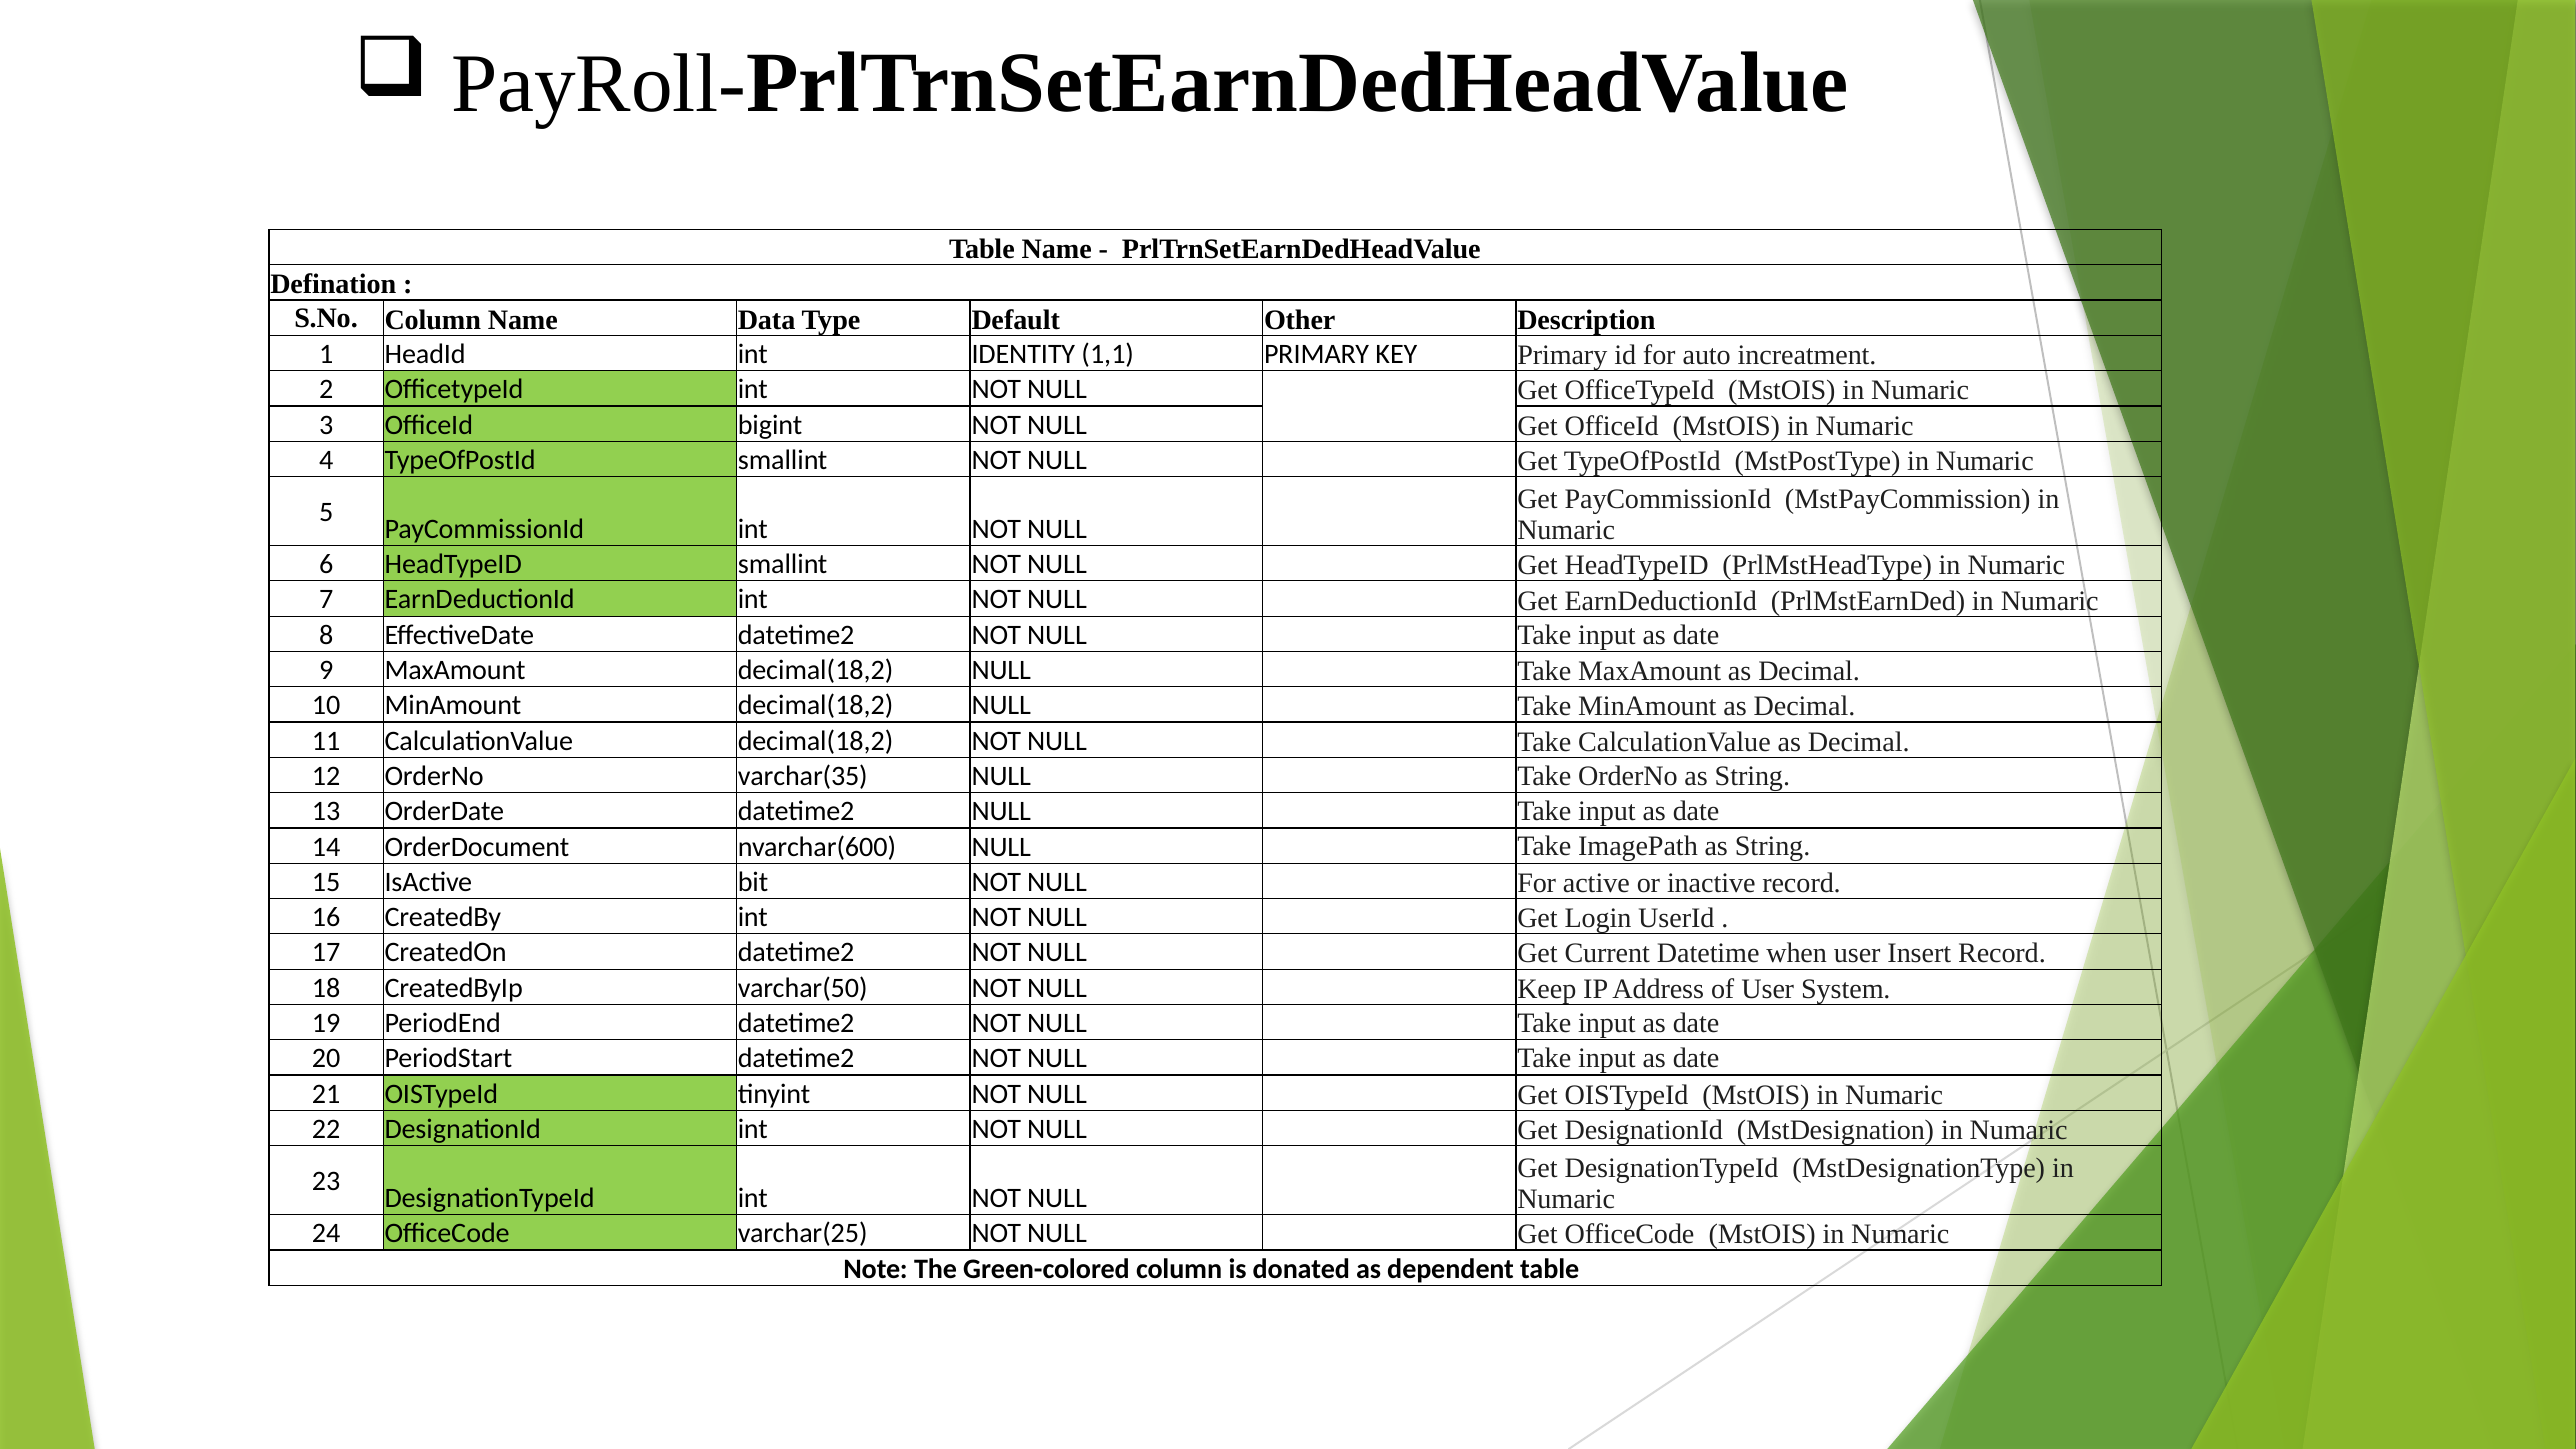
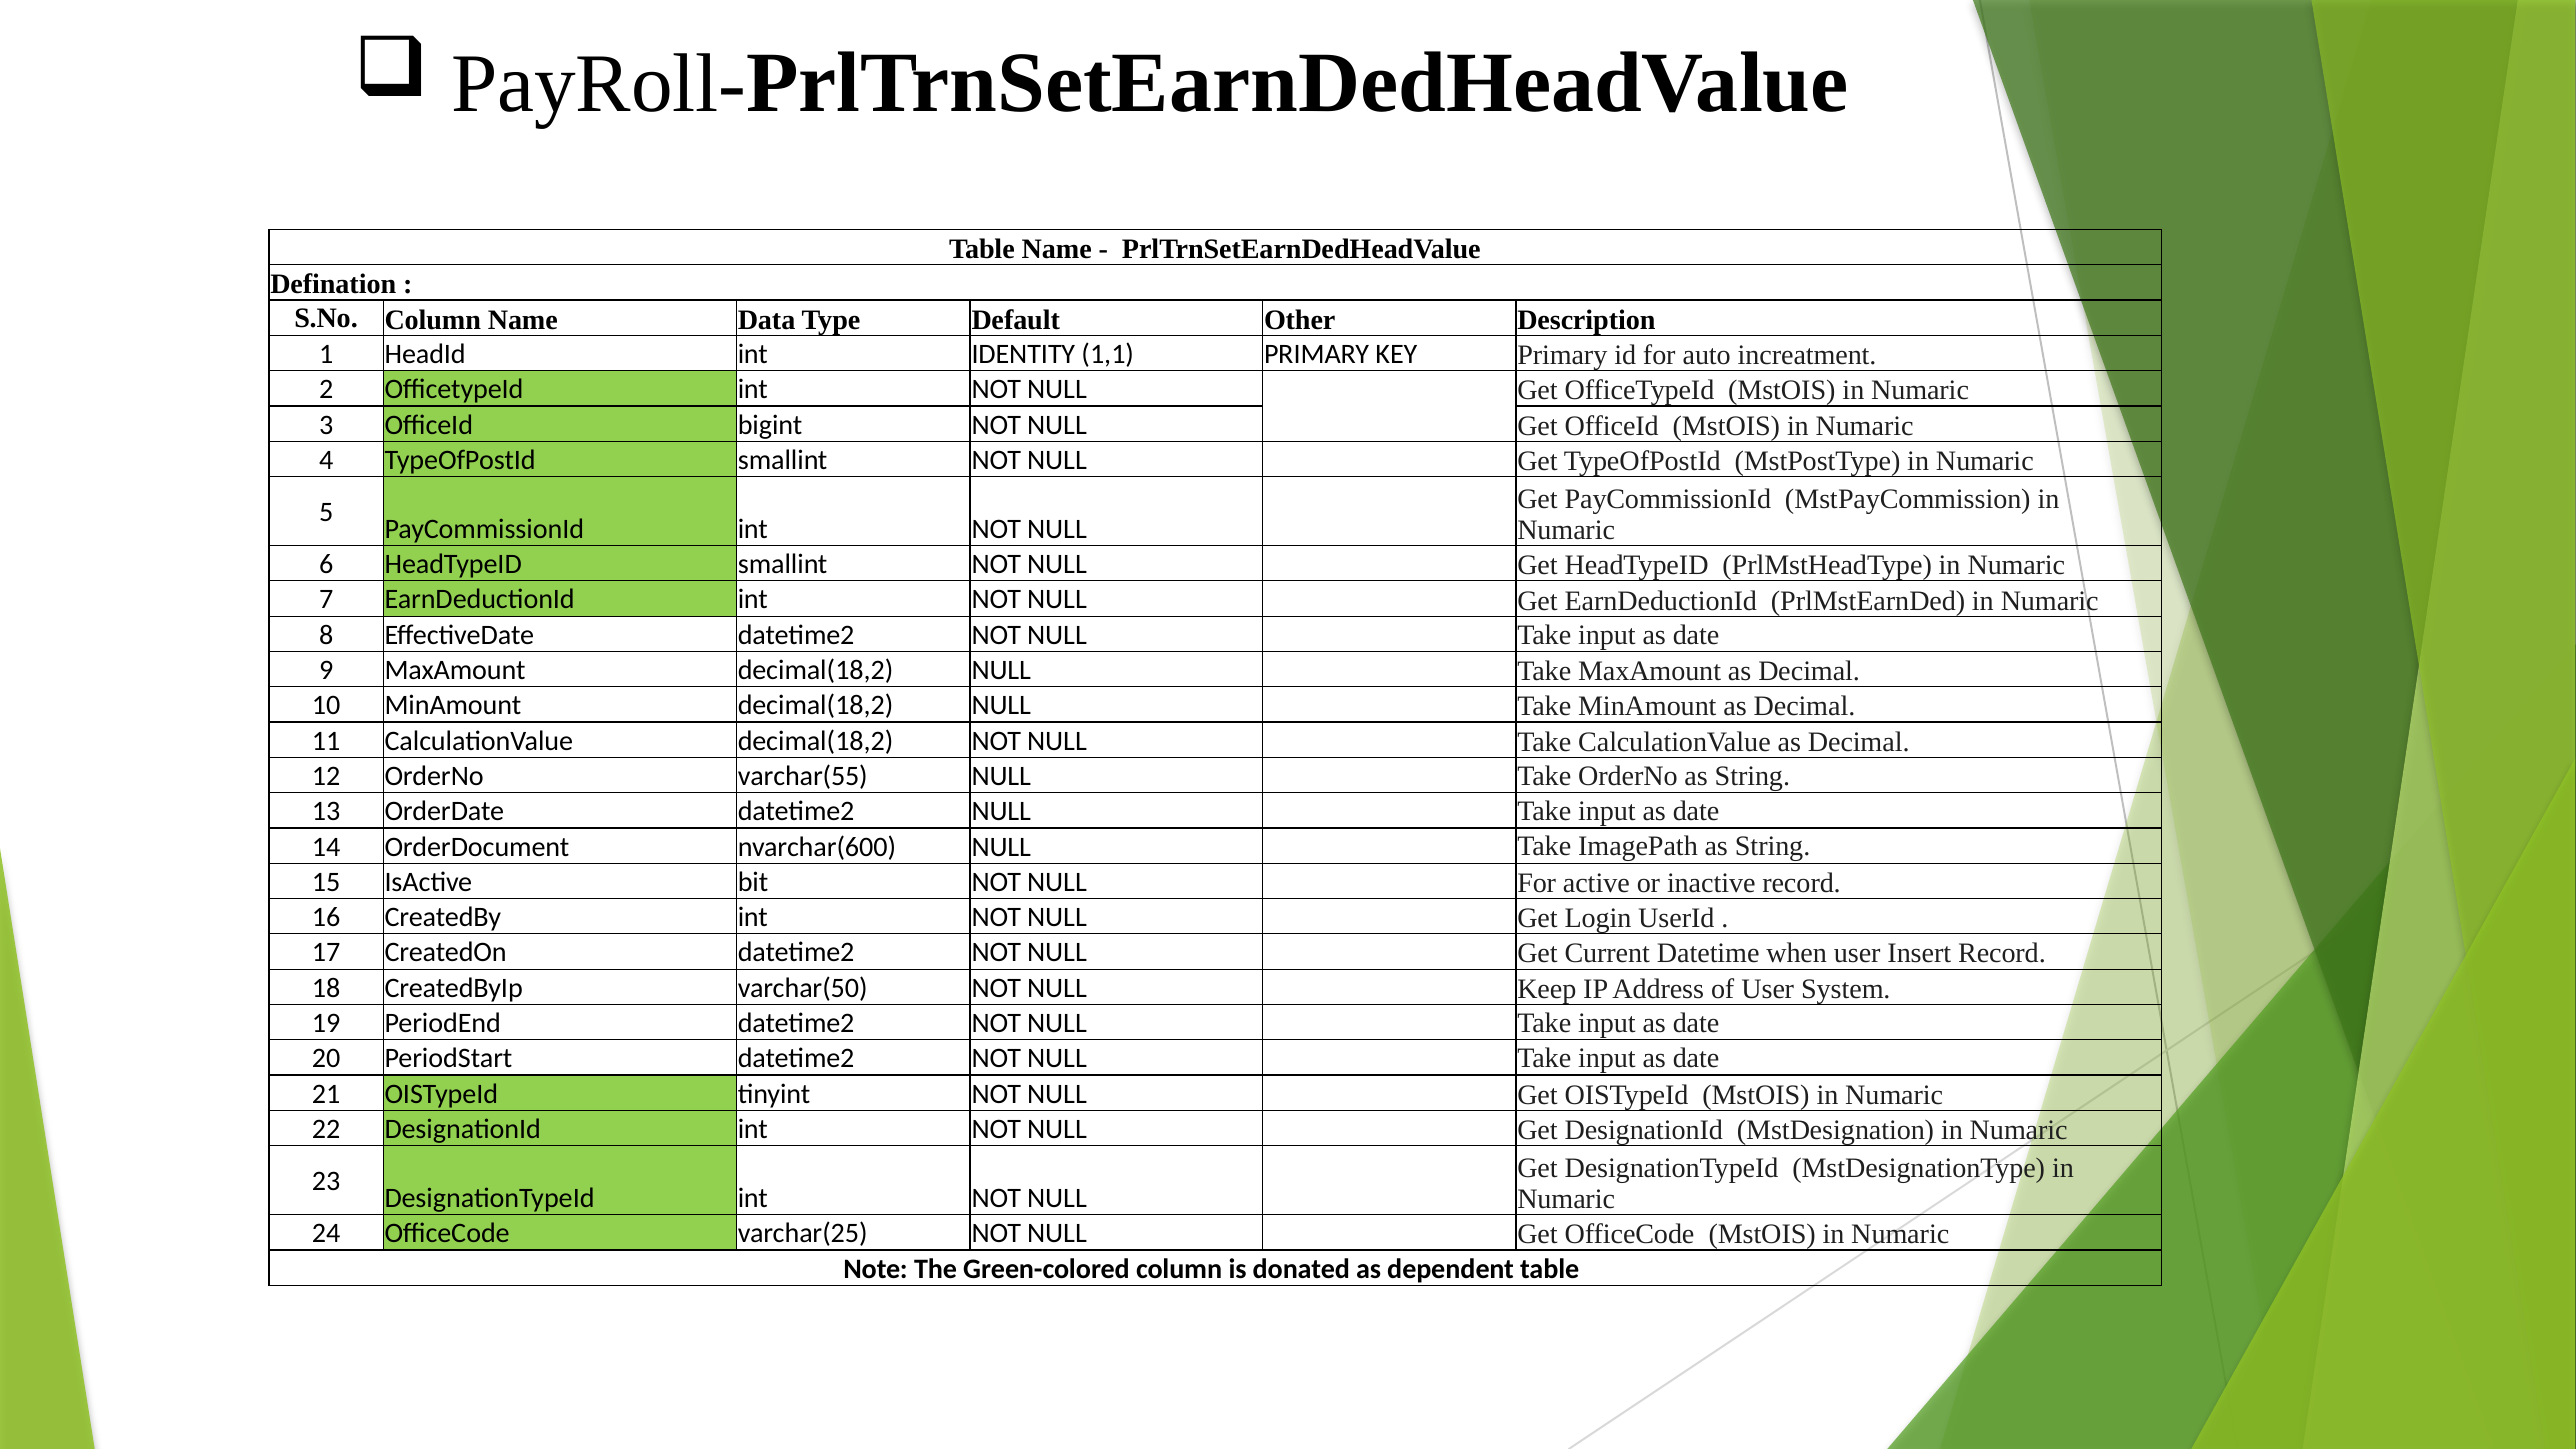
varchar(35: varchar(35 -> varchar(55
